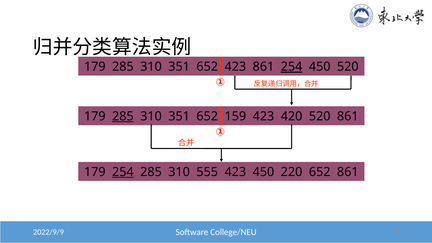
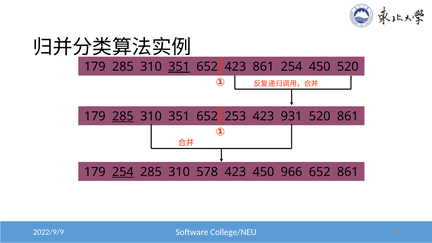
351 at (179, 67) underline: none -> present
254 at (292, 67) underline: present -> none
159: 159 -> 253
420: 420 -> 931
555: 555 -> 578
220: 220 -> 966
